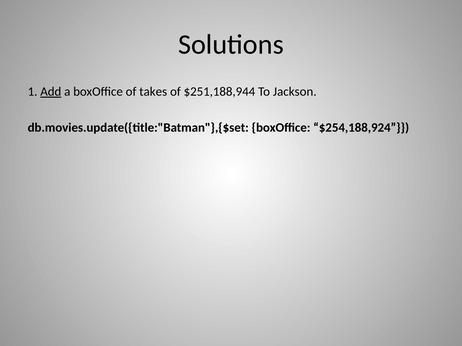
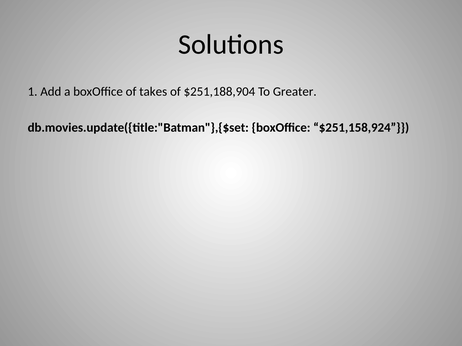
Add underline: present -> none
$251,188,944: $251,188,944 -> $251,188,904
Jackson: Jackson -> Greater
$254,188,924: $254,188,924 -> $251,158,924
